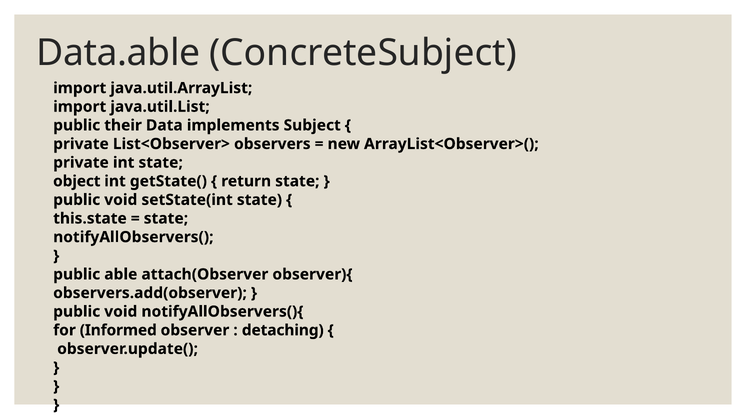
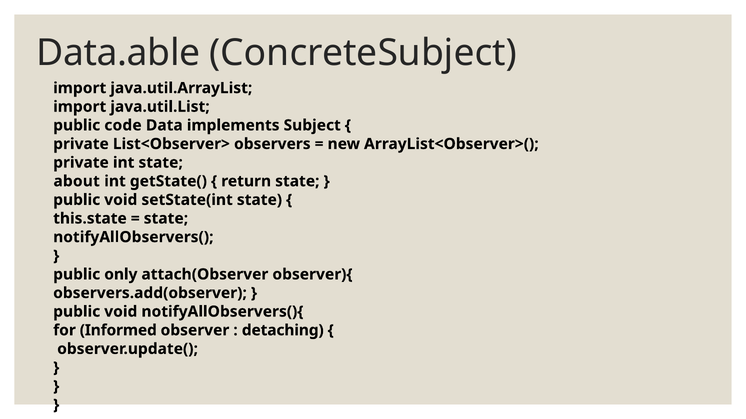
their: their -> code
object: object -> about
able: able -> only
